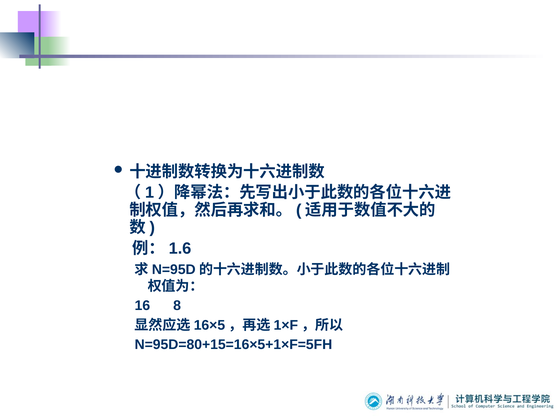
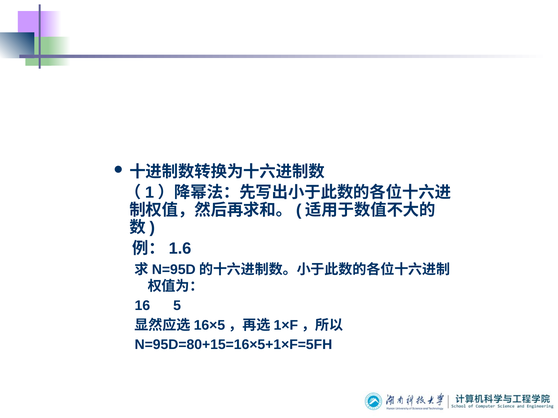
8: 8 -> 5
